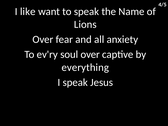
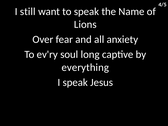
like: like -> still
soul over: over -> long
